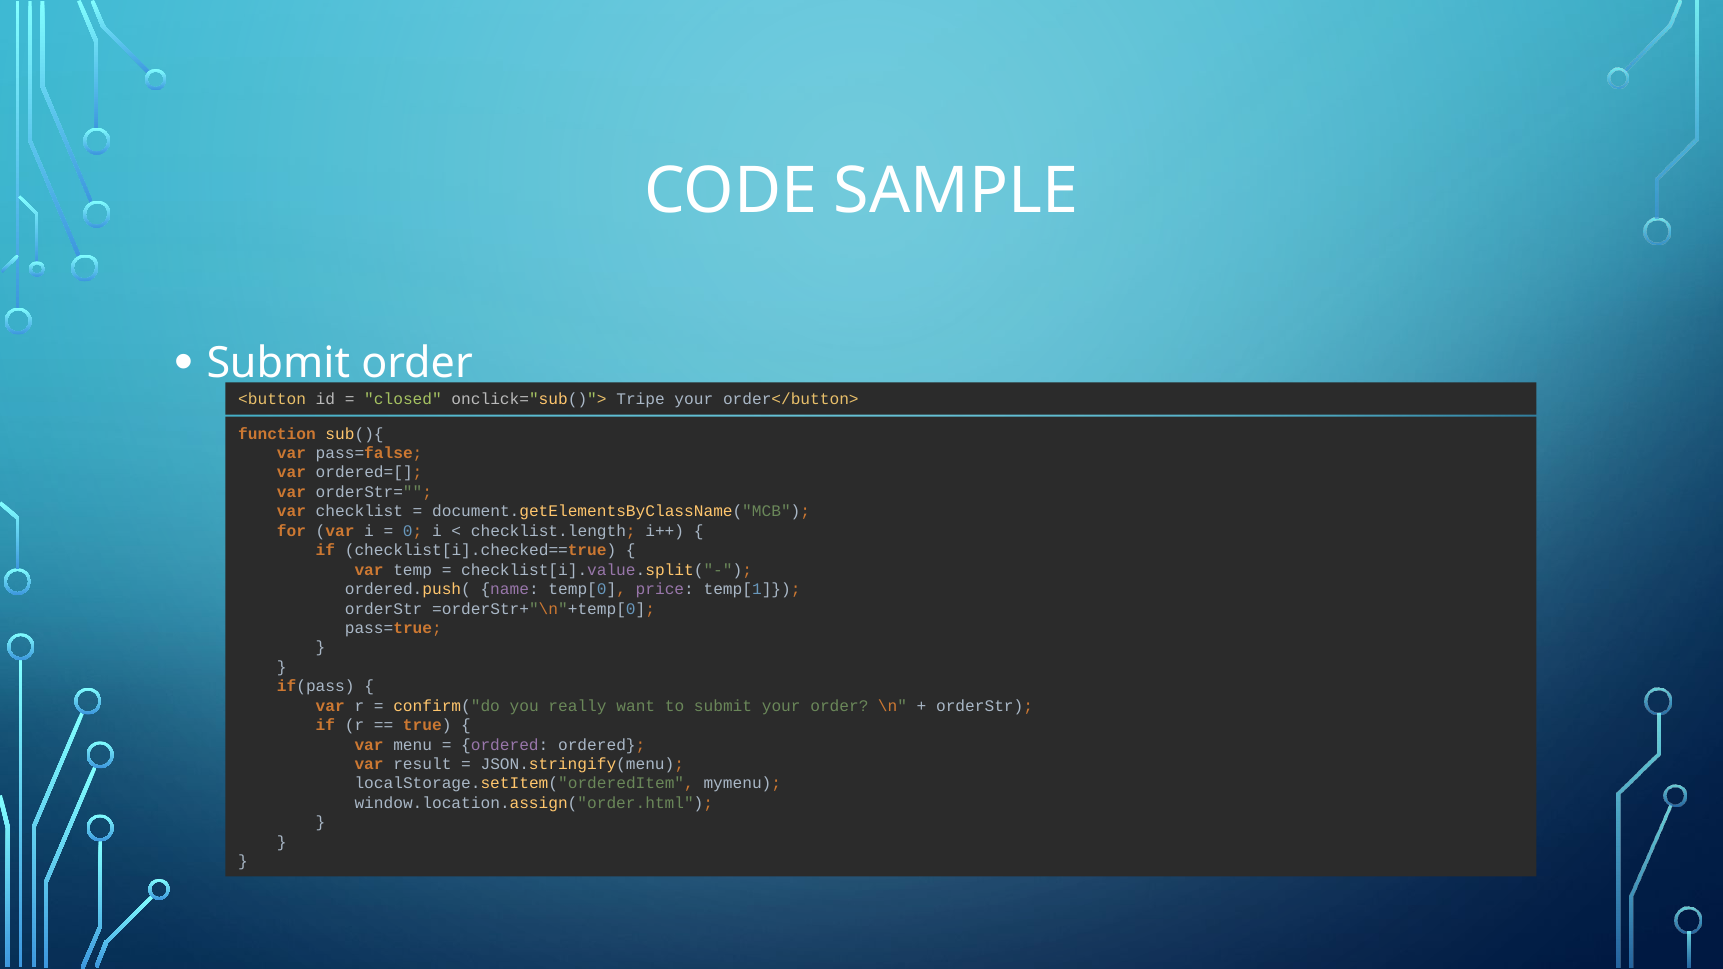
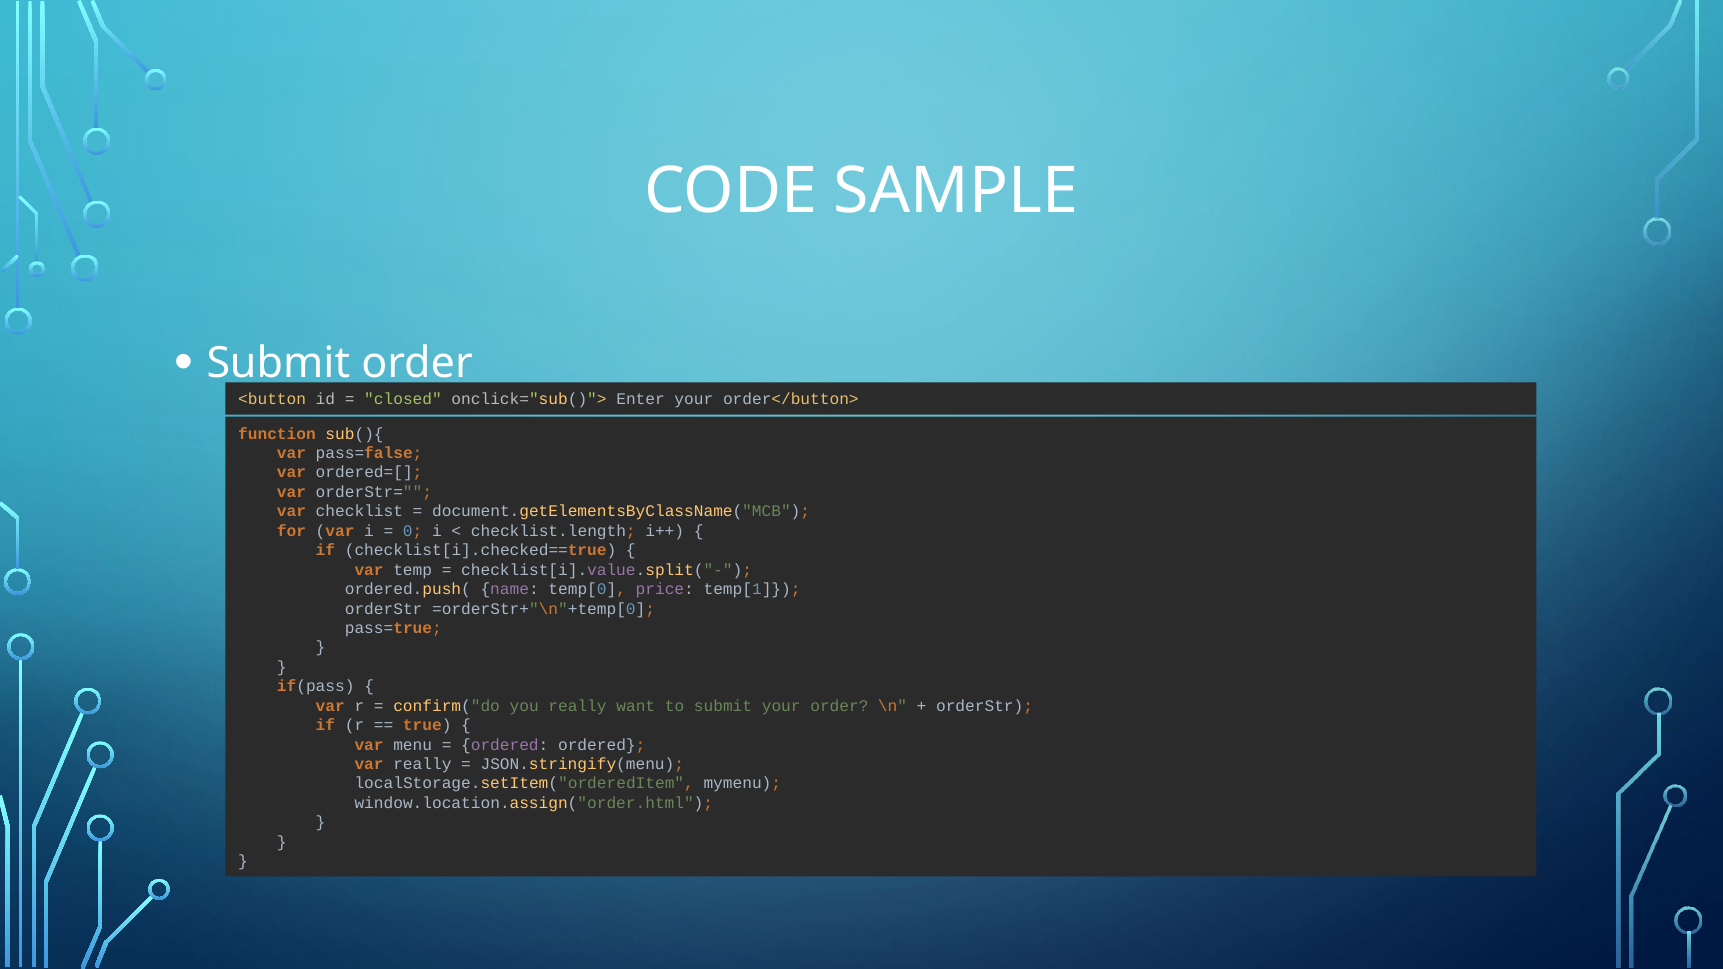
Tripe: Tripe -> Enter
var result: result -> really
